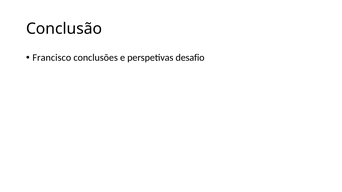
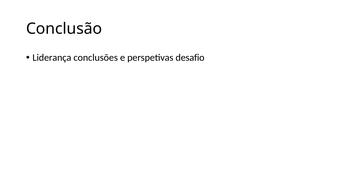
Francisco: Francisco -> Liderança
